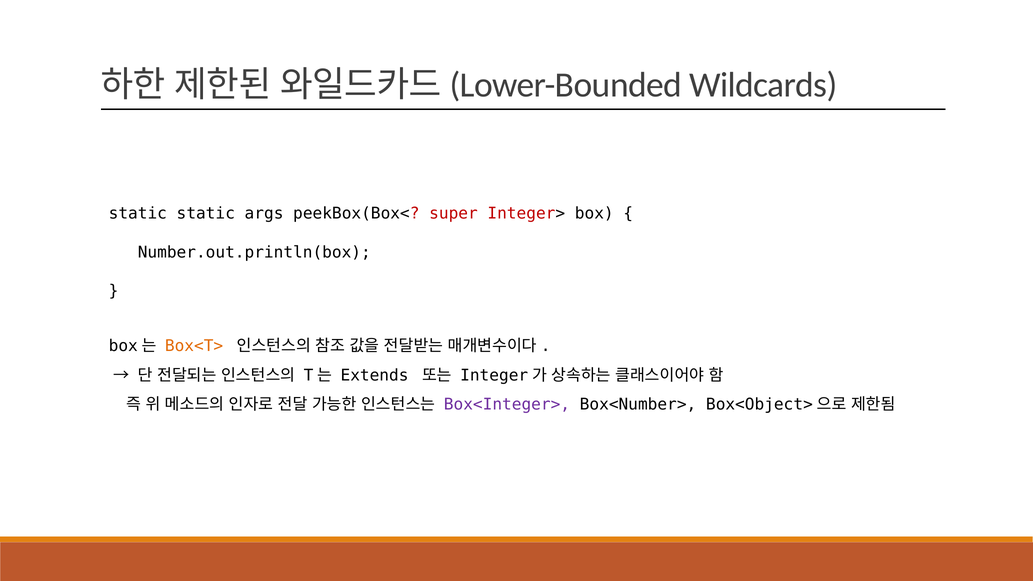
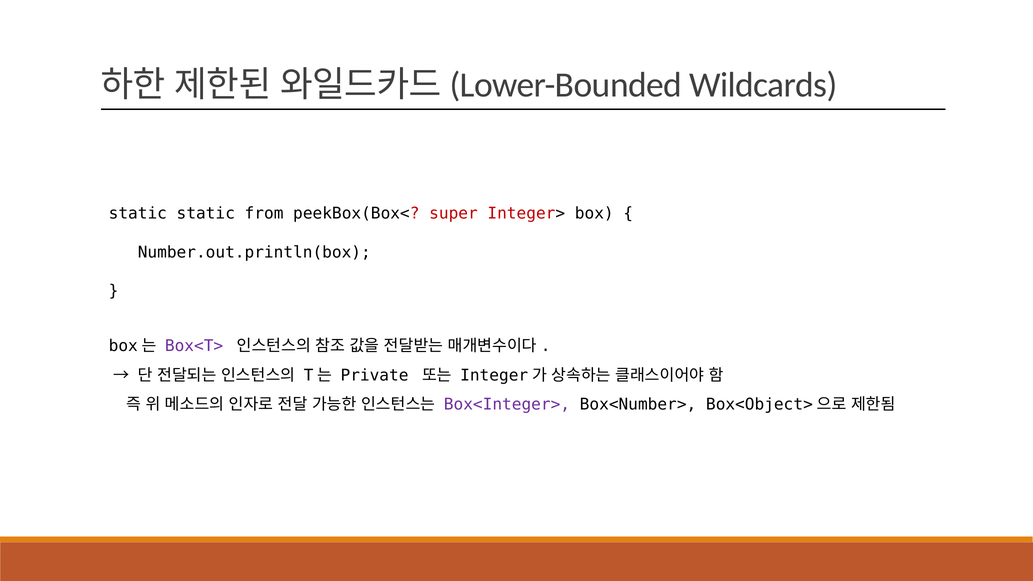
args: args -> from
Box<T> colour: orange -> purple
Extends: Extends -> Private
